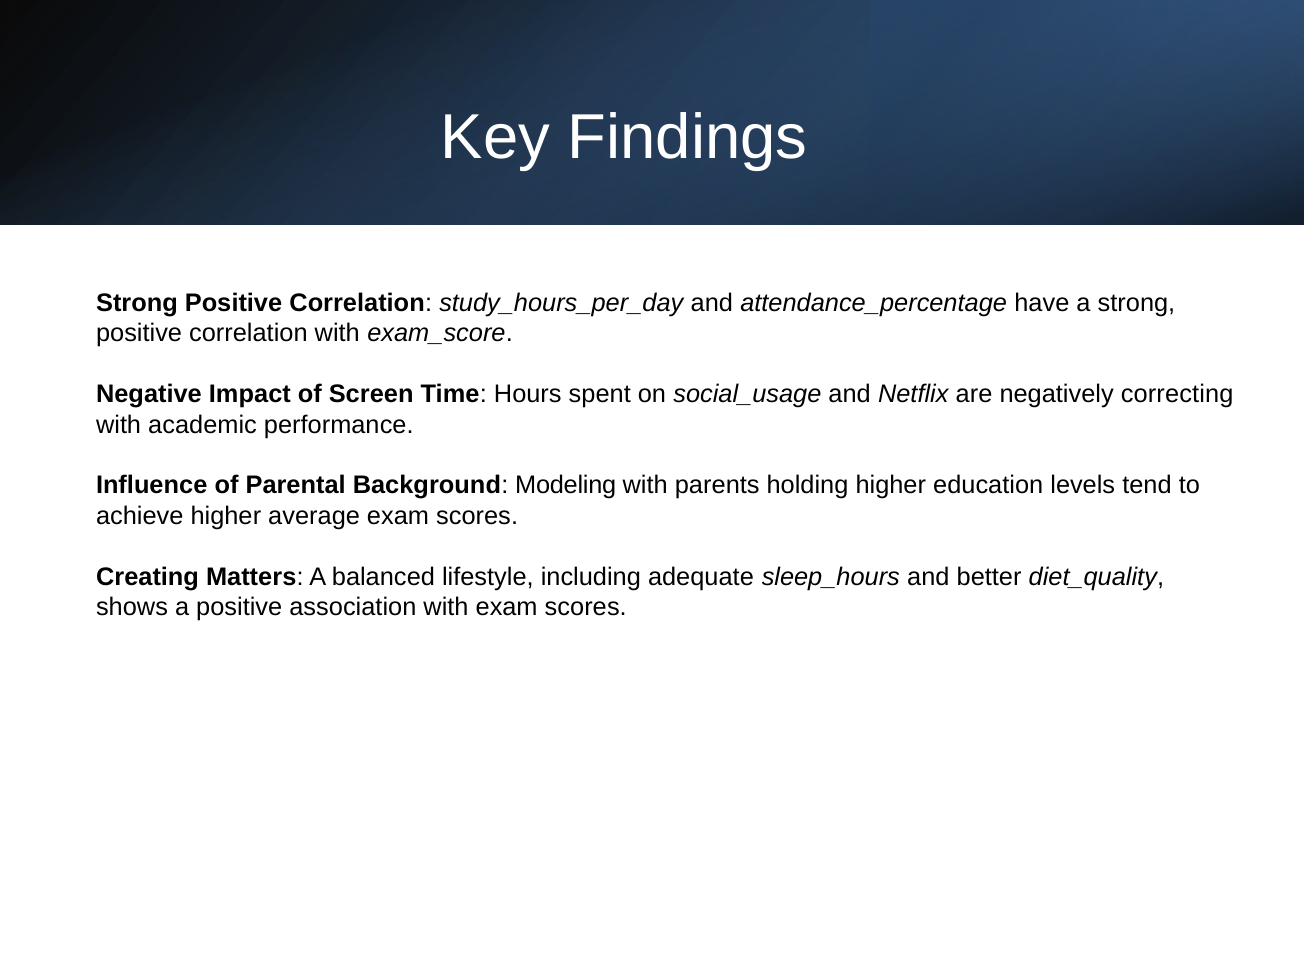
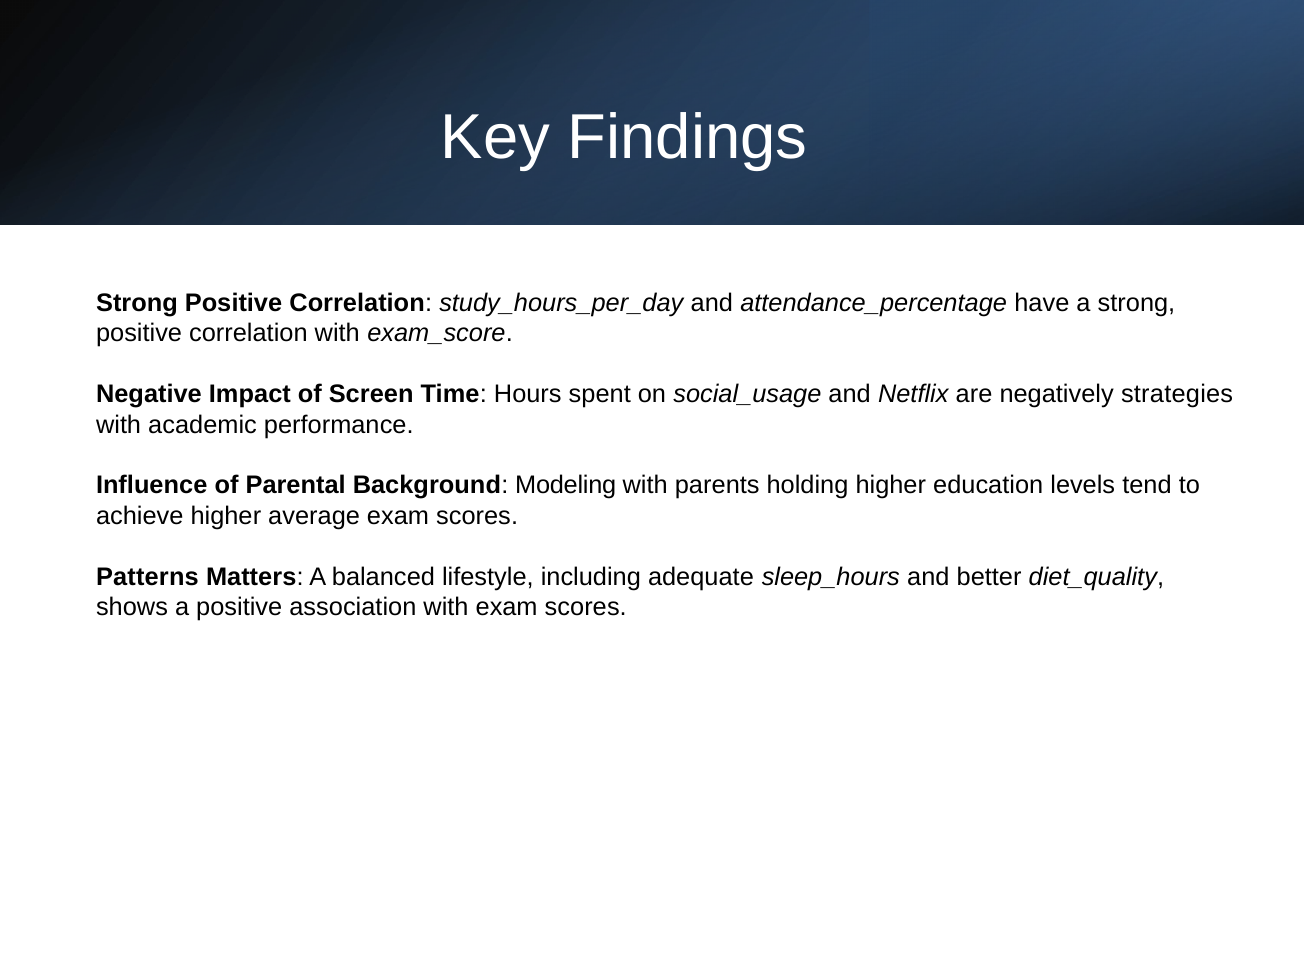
correcting: correcting -> strategies
Creating: Creating -> Patterns
